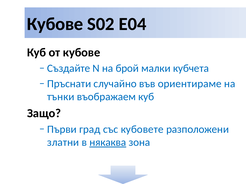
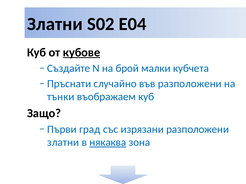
Кубове at (55, 24): Кубове -> Златни
кубове at (82, 53) underline: none -> present
във ориентираме: ориентираме -> разположени
кубовете: кубовете -> изрязани
